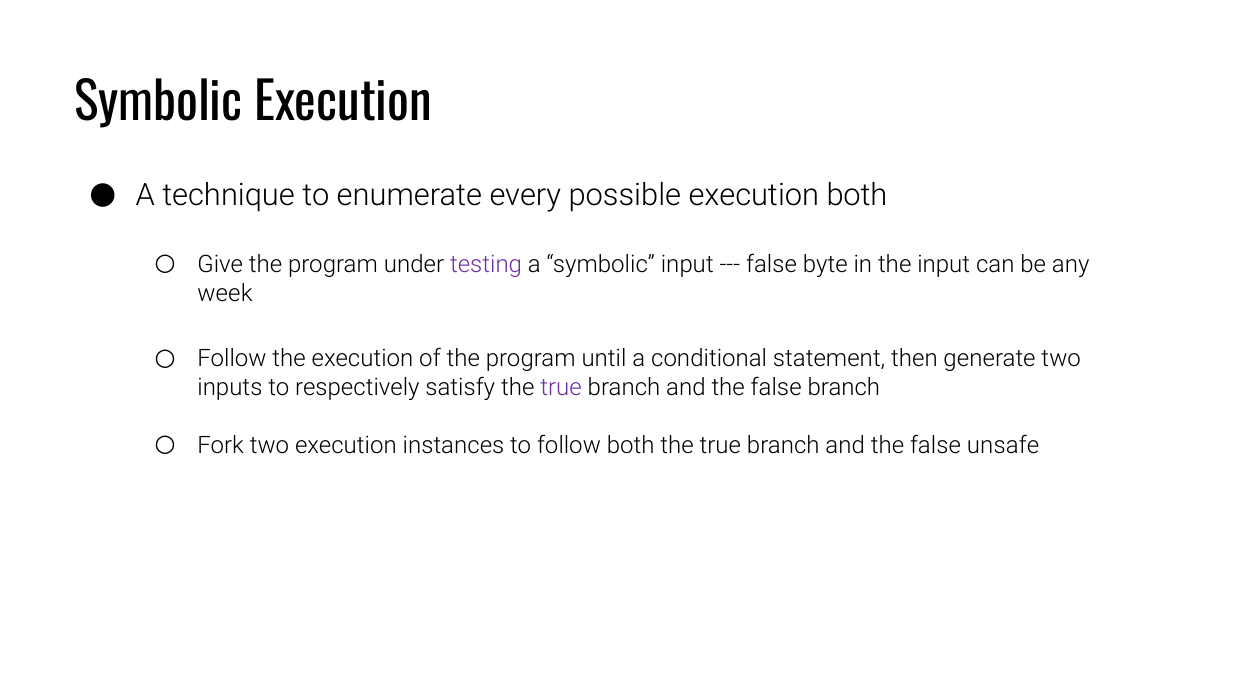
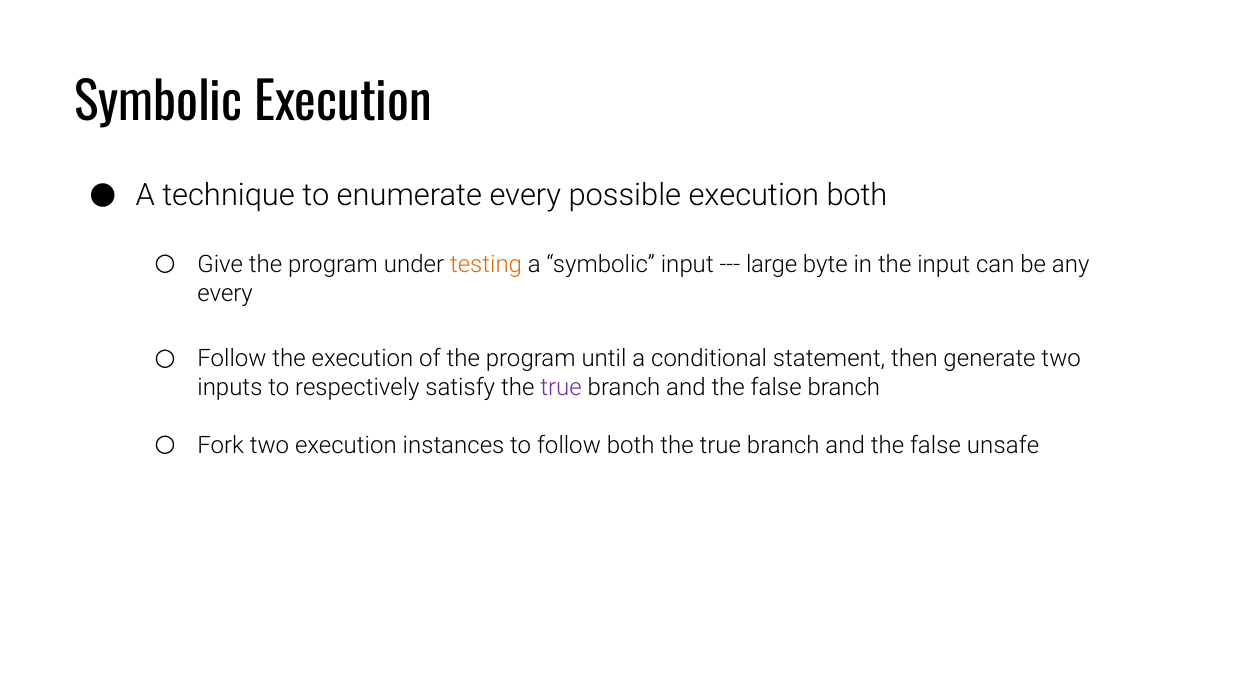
testing colour: purple -> orange
false at (772, 264): false -> large
week at (225, 293): week -> every
